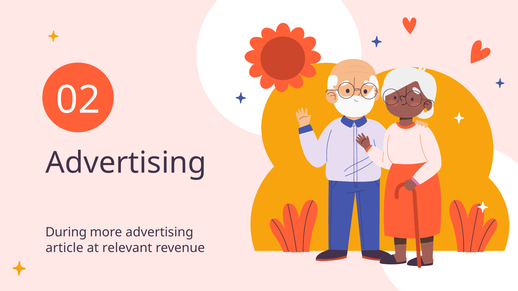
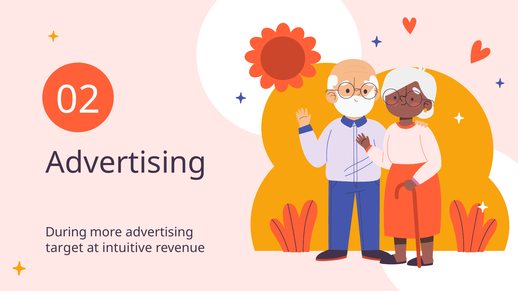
article: article -> target
relevant: relevant -> intuitive
